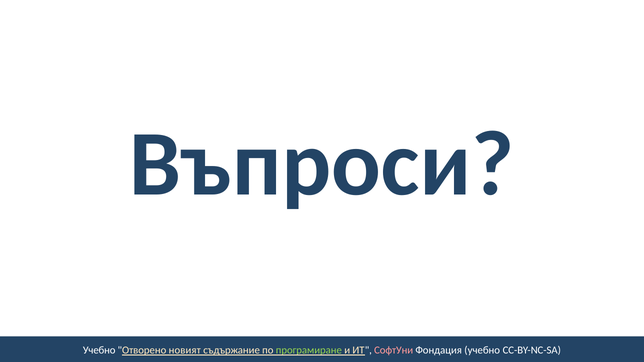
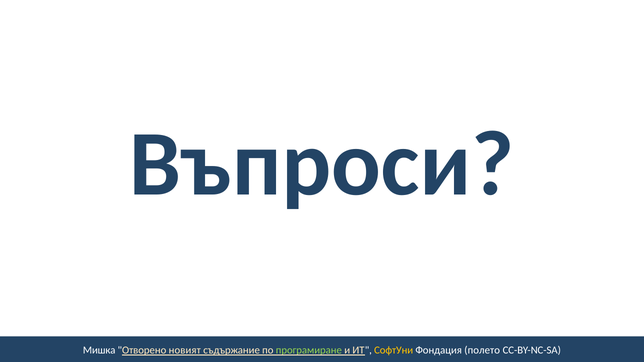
Учебно at (99, 351): Учебно -> Мишка
СофтУни colour: pink -> yellow
Фондация учебно: учебно -> полето
